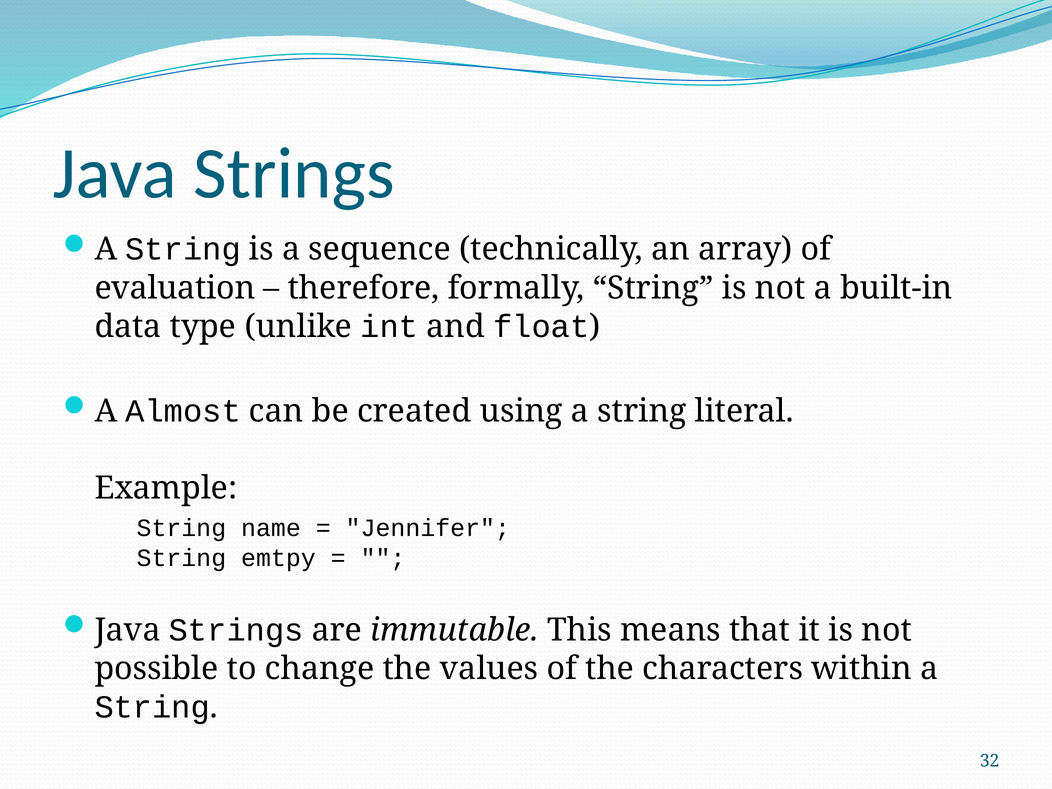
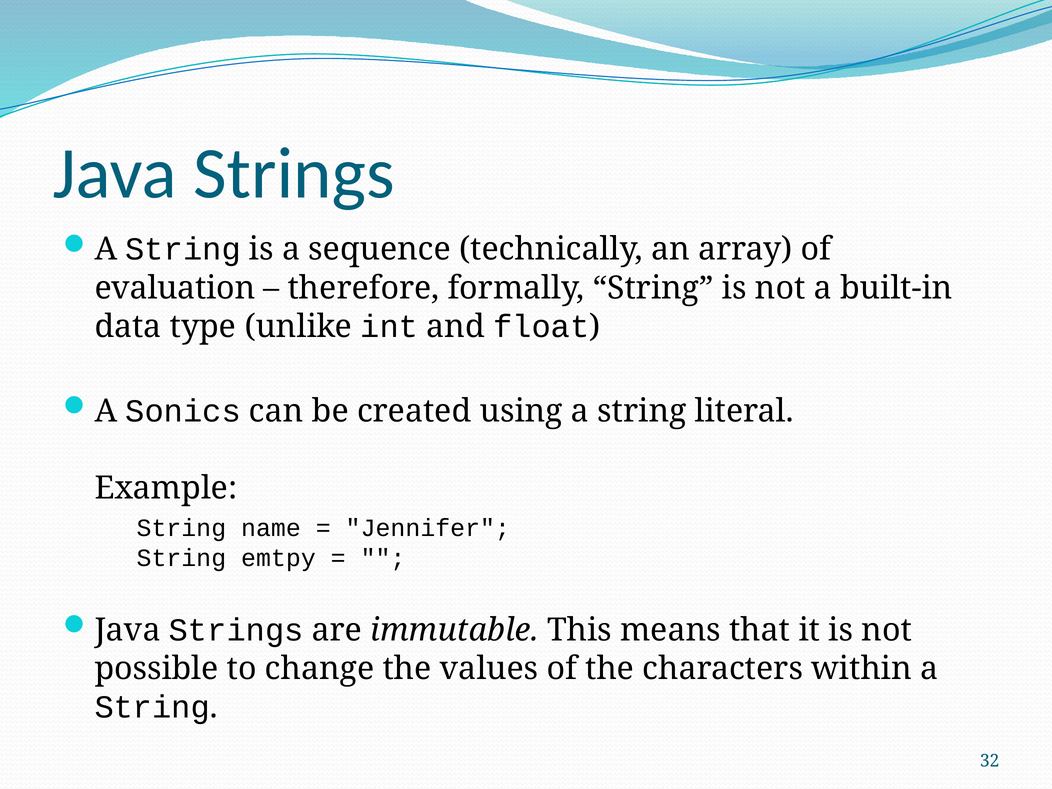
Almost: Almost -> Sonics
